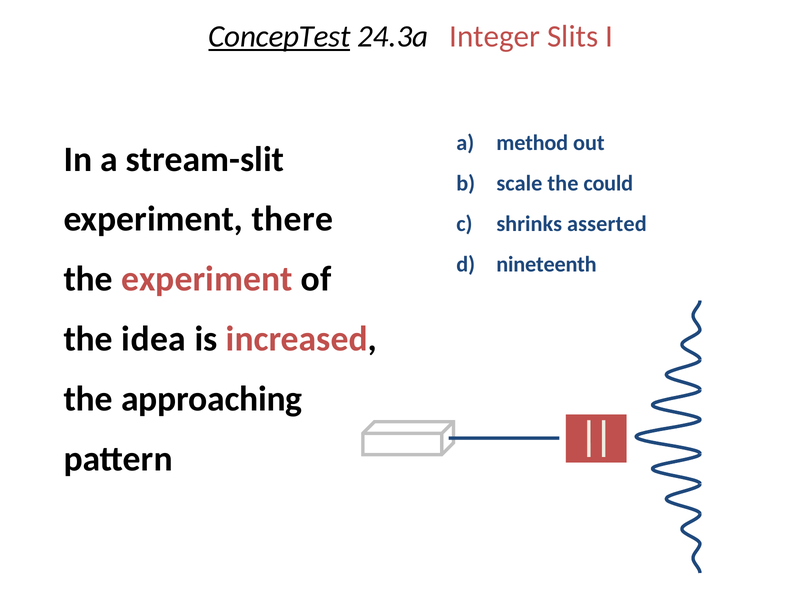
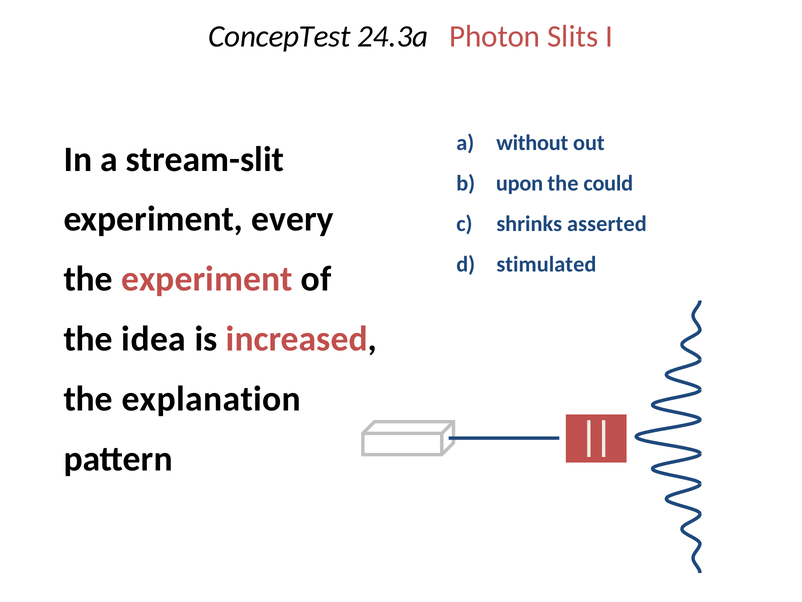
ConcepTest underline: present -> none
Integer: Integer -> Photon
method: method -> without
scale: scale -> upon
there: there -> every
nineteenth: nineteenth -> stimulated
approaching: approaching -> explanation
